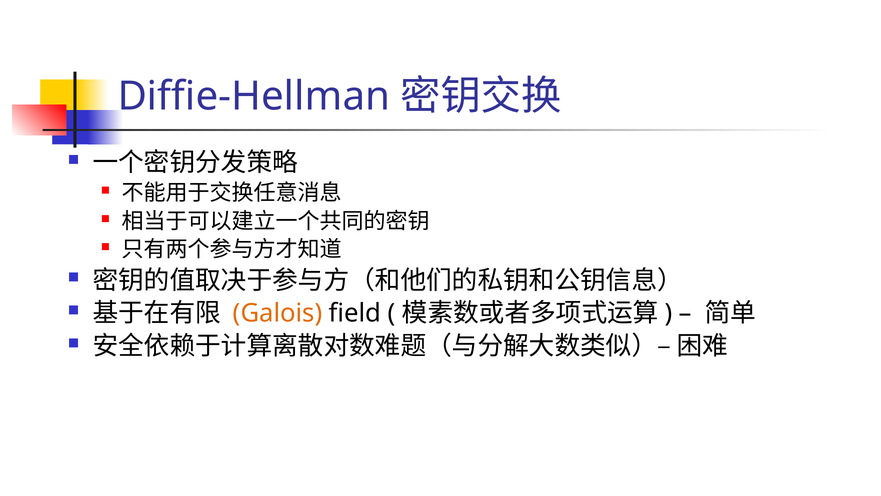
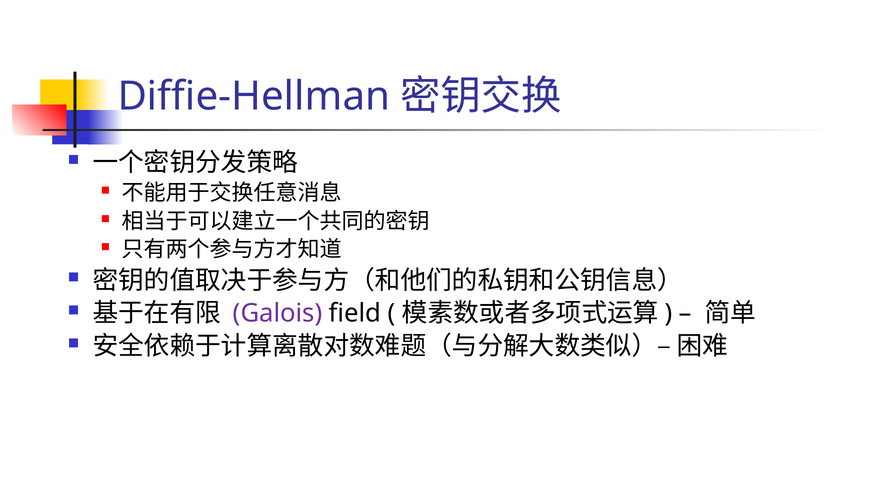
Galois colour: orange -> purple
